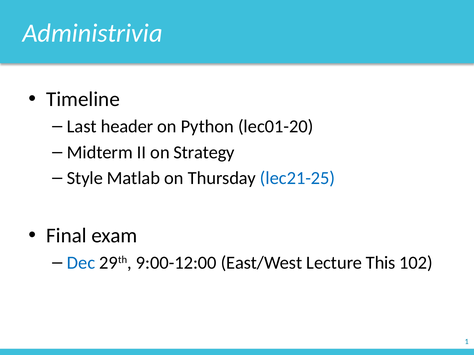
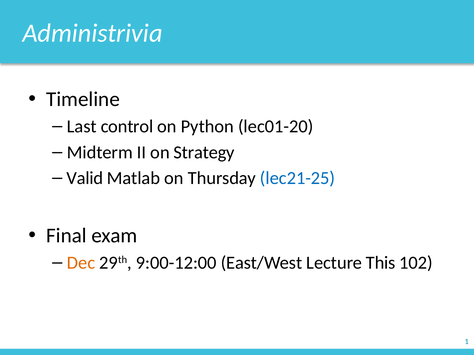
header: header -> control
Style: Style -> Valid
Dec colour: blue -> orange
